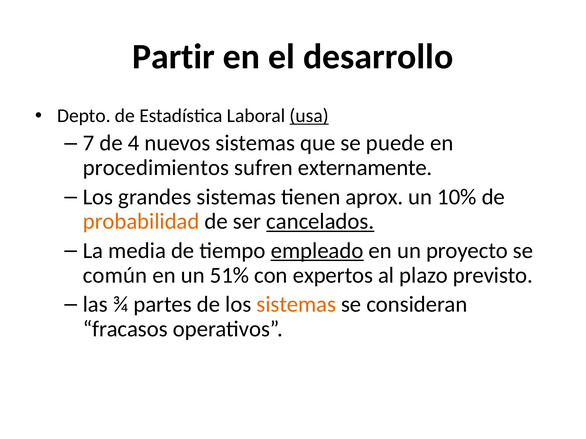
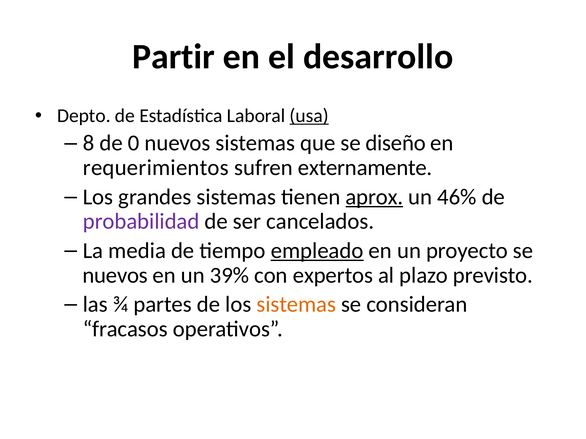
7: 7 -> 8
4: 4 -> 0
puede: puede -> diseño
procedimientos: procedimientos -> requerimientos
aprox underline: none -> present
10%: 10% -> 46%
probabilidad colour: orange -> purple
cancelados underline: present -> none
común at (115, 276): común -> nuevos
51%: 51% -> 39%
